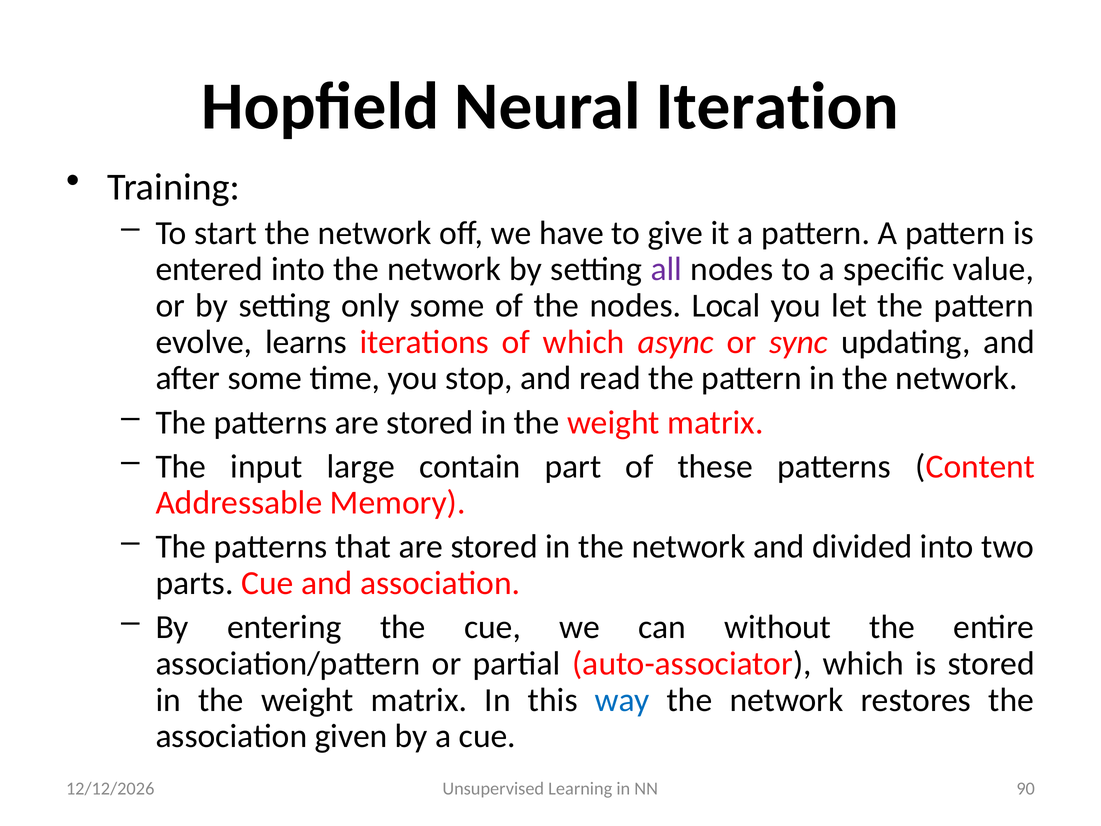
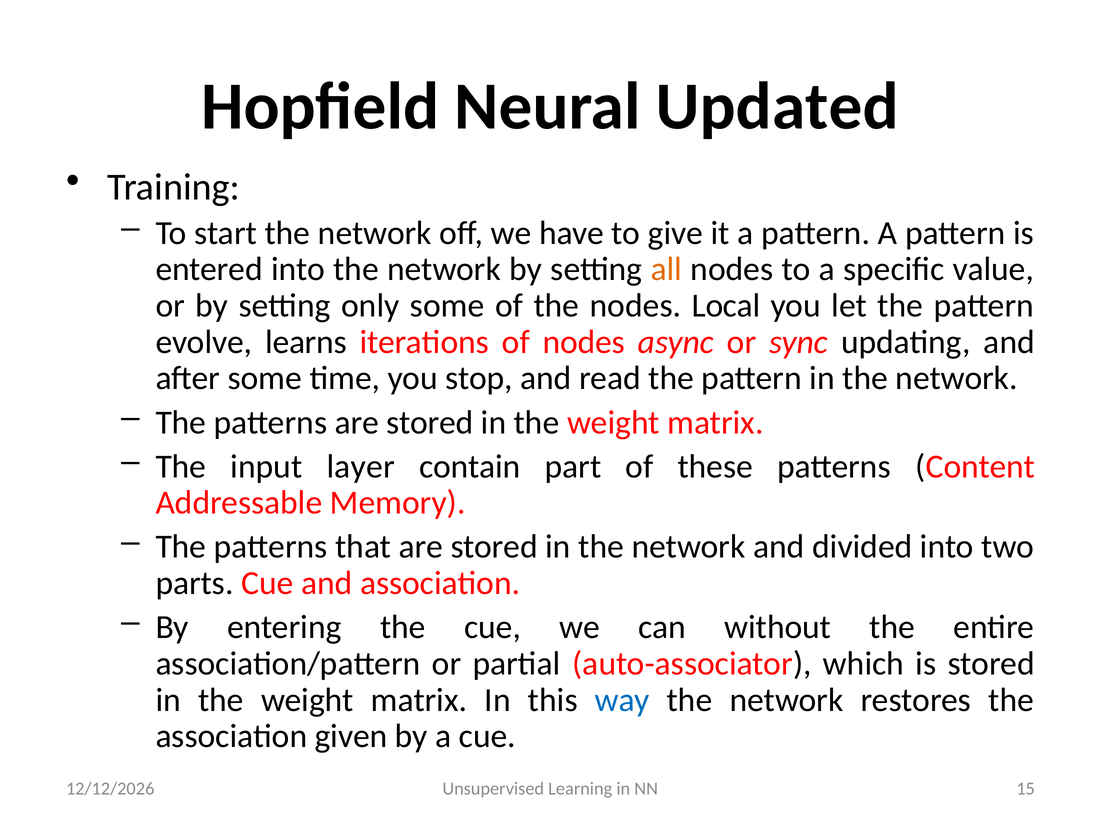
Iteration: Iteration -> Updated
all colour: purple -> orange
of which: which -> nodes
large: large -> layer
90: 90 -> 15
